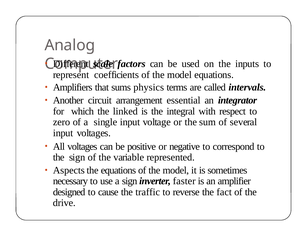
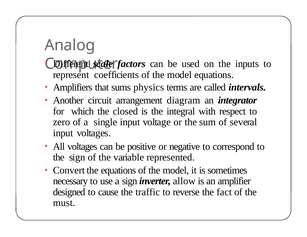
essential: essential -> diagram
linked: linked -> closed
Aspects: Aspects -> Convert
faster: faster -> allow
drive: drive -> must
